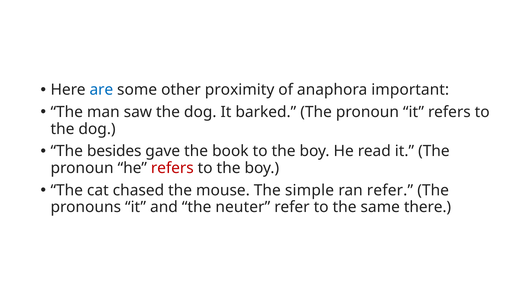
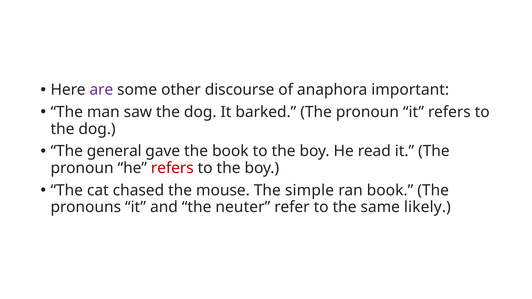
are colour: blue -> purple
proximity: proximity -> discourse
besides: besides -> general
ran refer: refer -> book
there: there -> likely
